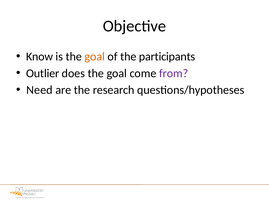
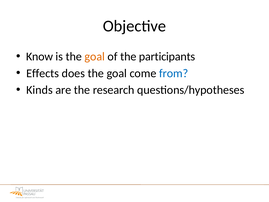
Outlier: Outlier -> Effects
from colour: purple -> blue
Need: Need -> Kinds
